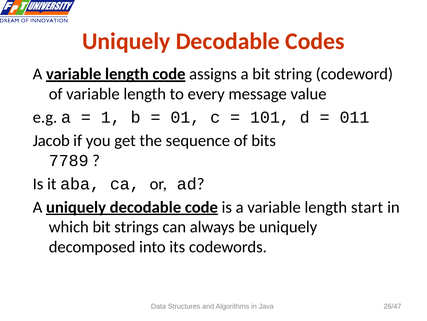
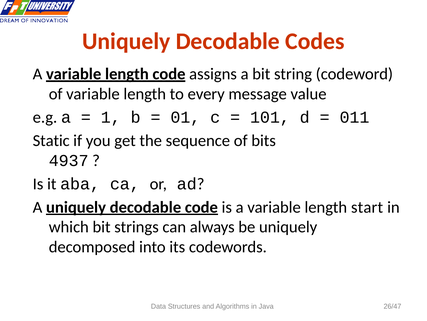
Jacob: Jacob -> Static
7789: 7789 -> 4937
